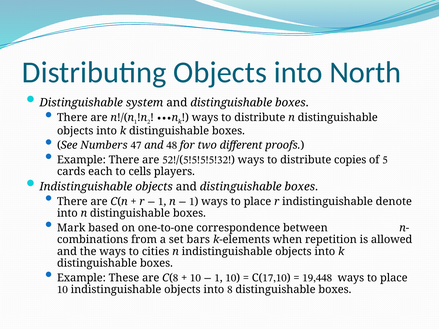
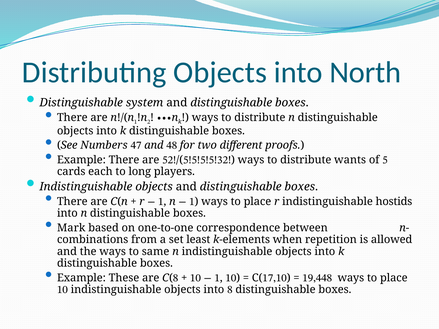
copies: copies -> wants
cells: cells -> long
denote: denote -> hostids
bars: bars -> least
cities: cities -> same
